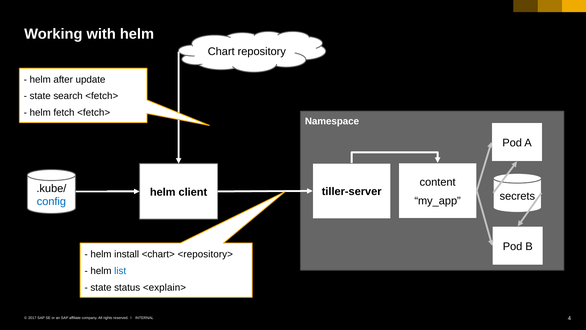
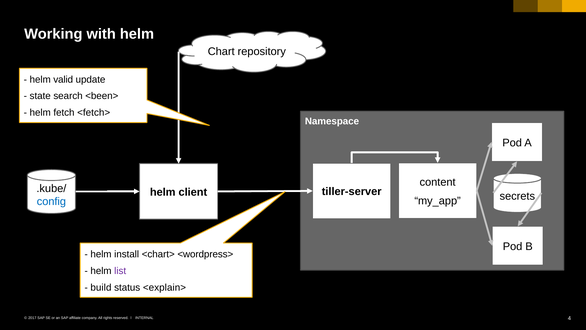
after: after -> valid
search <fetch>: <fetch> -> <been>
<repository>: <repository> -> <wordpress>
list colour: blue -> purple
state at (101, 287): state -> build
